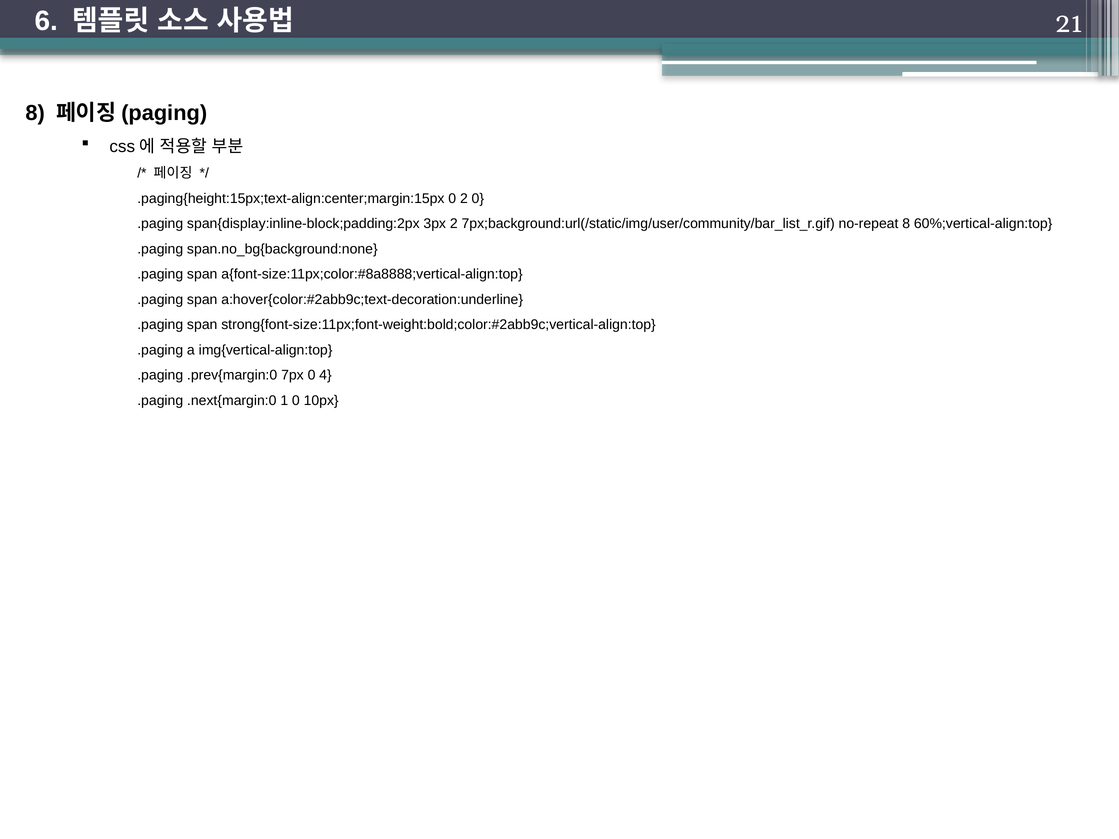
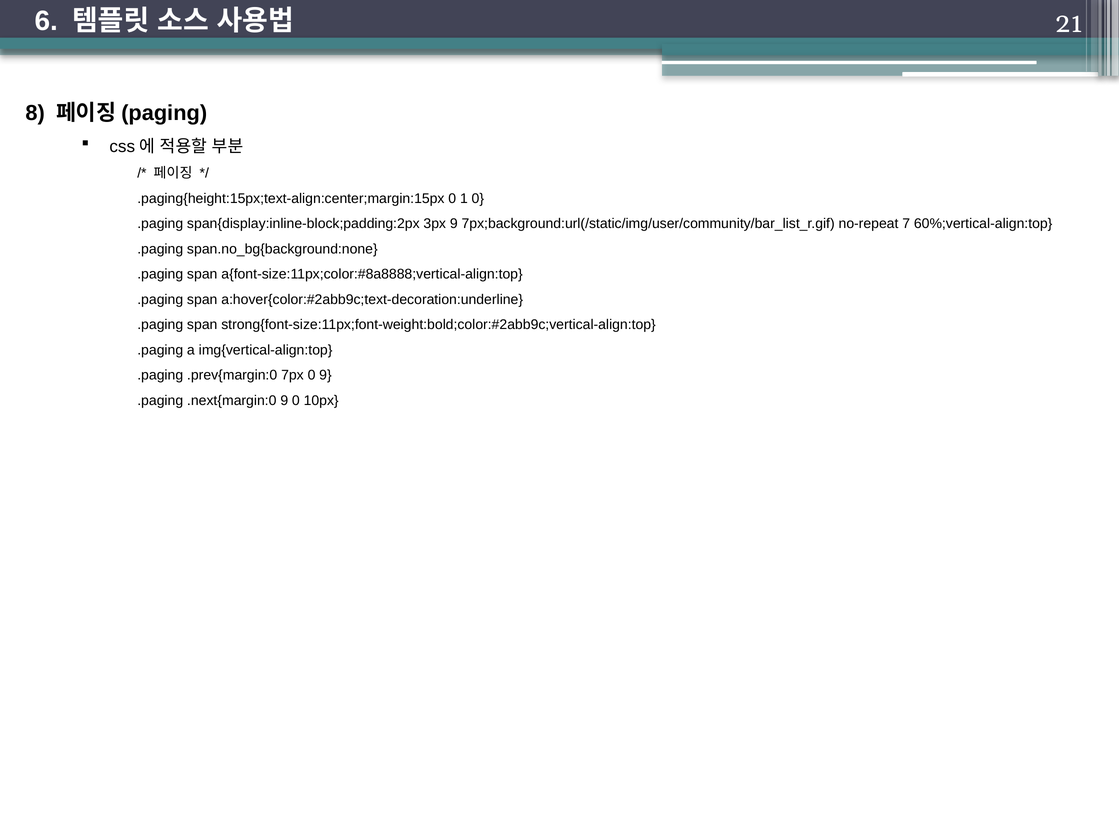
0 2: 2 -> 1
3px 2: 2 -> 9
no-repeat 8: 8 -> 7
0 4: 4 -> 9
.next{margin:0 1: 1 -> 9
